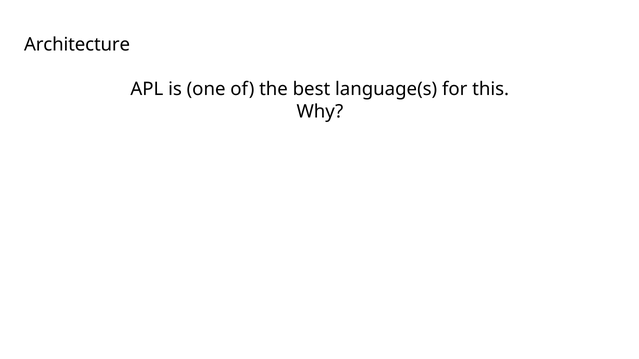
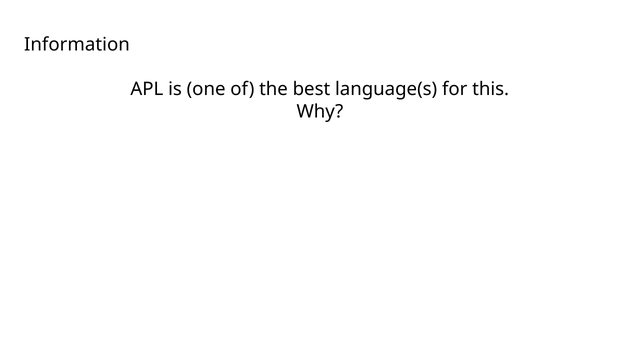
Architecture: Architecture -> Information
